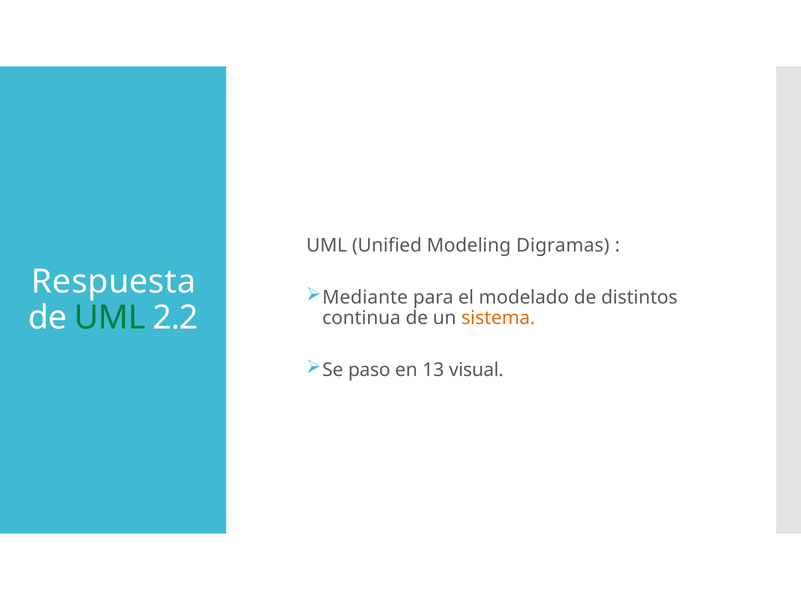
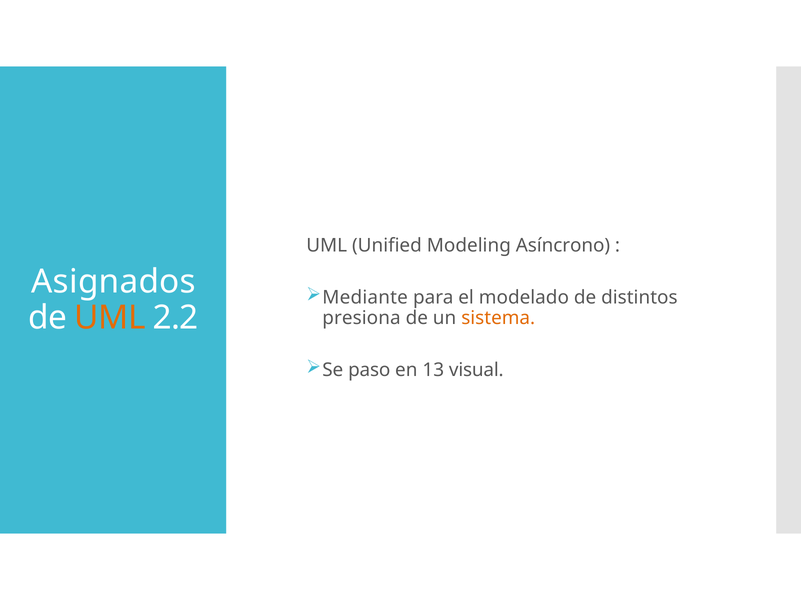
Digramas: Digramas -> Asíncrono
Respuesta: Respuesta -> Asignados
UML at (110, 318) colour: green -> orange
continua: continua -> presiona
